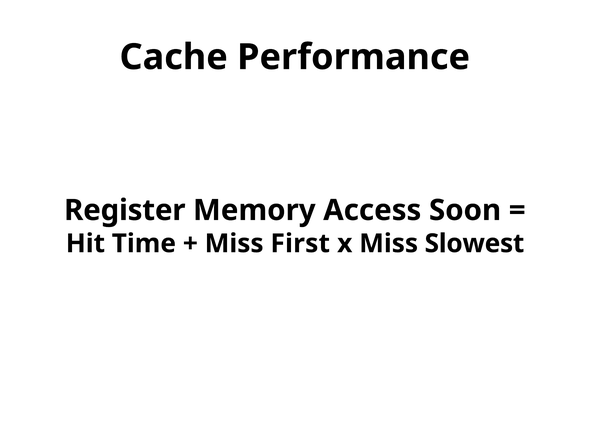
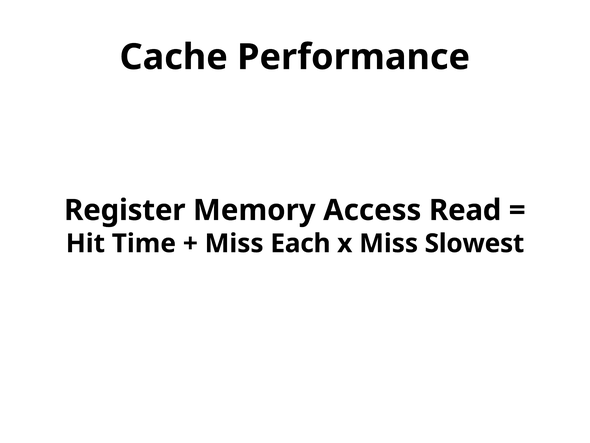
Soon: Soon -> Read
First: First -> Each
